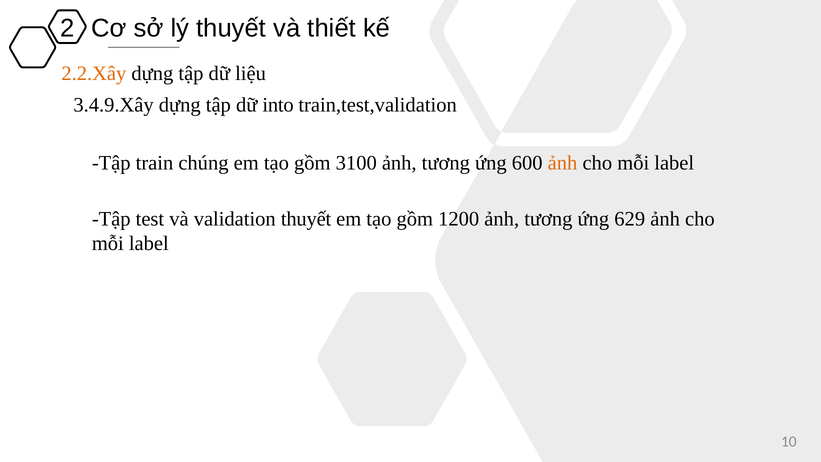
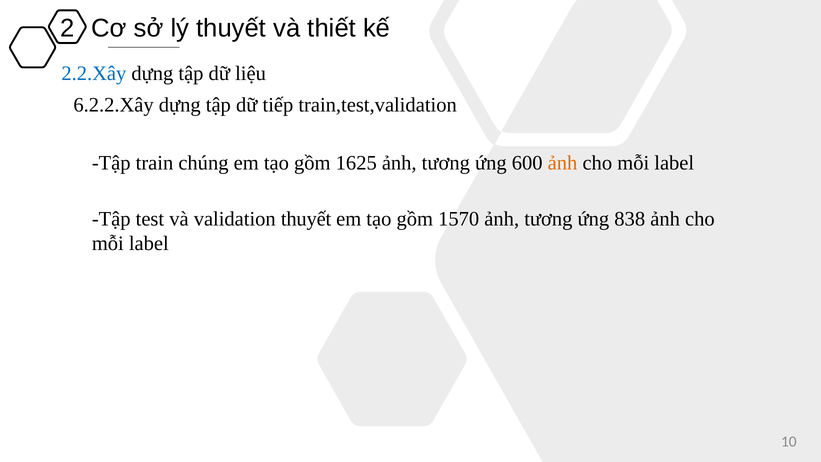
2.2.Xây colour: orange -> blue
3.4.9.Xây: 3.4.9.Xây -> 6.2.2.Xây
into: into -> tiếp
3100: 3100 -> 1625
1200: 1200 -> 1570
629: 629 -> 838
